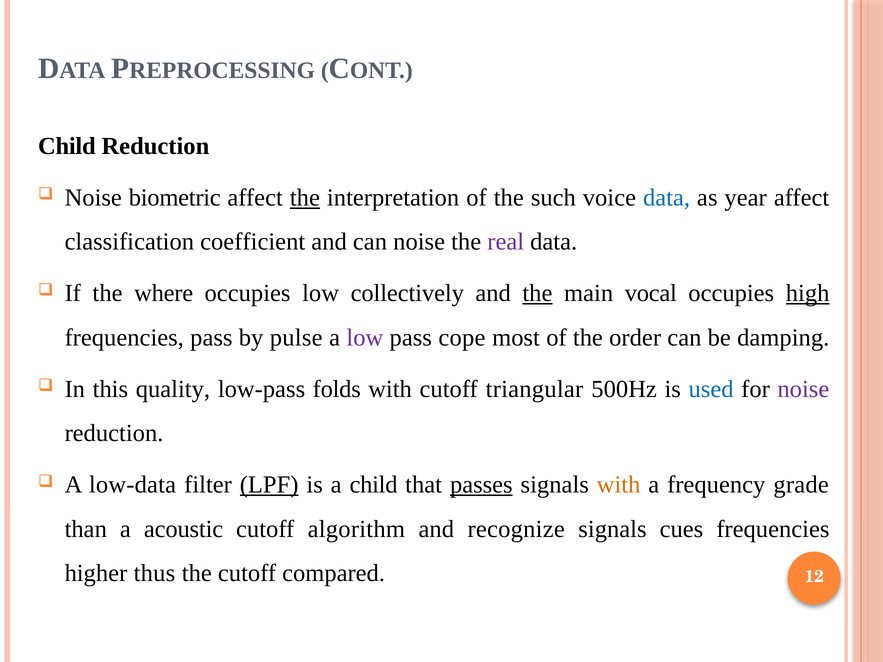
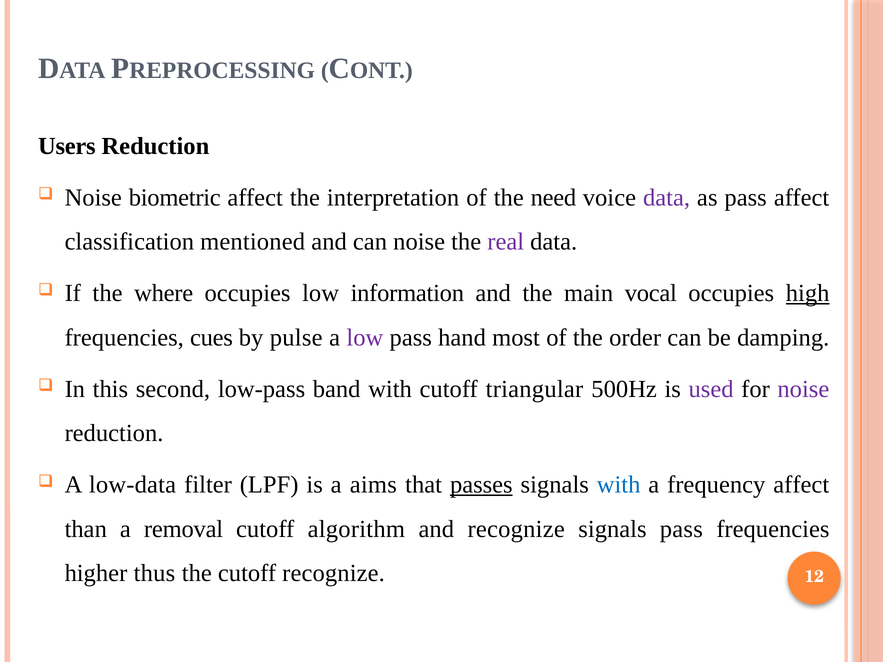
Child at (67, 146): Child -> Users
the at (305, 198) underline: present -> none
such: such -> need
data at (667, 198) colour: blue -> purple
as year: year -> pass
coefficient: coefficient -> mentioned
collectively: collectively -> information
the at (537, 293) underline: present -> none
frequencies pass: pass -> cues
cope: cope -> hand
quality: quality -> second
folds: folds -> band
used colour: blue -> purple
LPF underline: present -> none
a child: child -> aims
with at (619, 485) colour: orange -> blue
frequency grade: grade -> affect
acoustic: acoustic -> removal
signals cues: cues -> pass
cutoff compared: compared -> recognize
